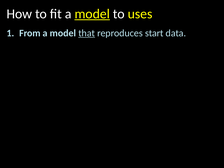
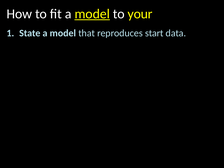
uses: uses -> your
From: From -> State
that underline: present -> none
